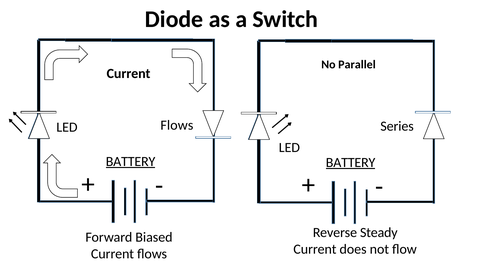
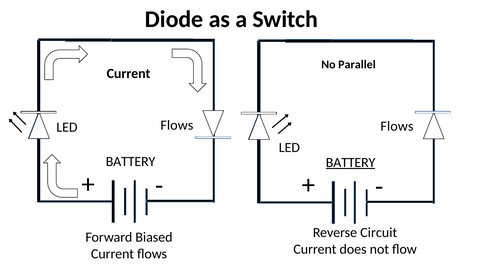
Series at (397, 126): Series -> Flows
BATTERY at (131, 161) underline: present -> none
Steady: Steady -> Circuit
